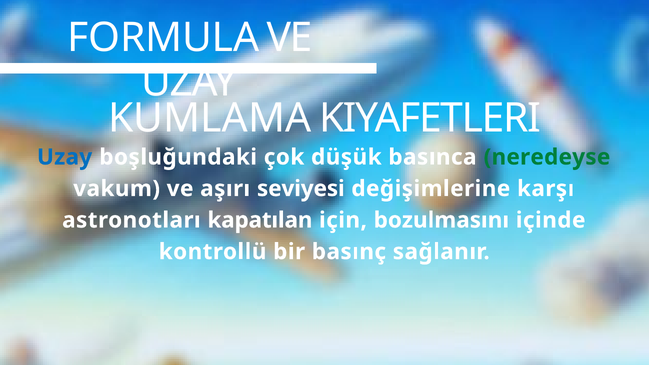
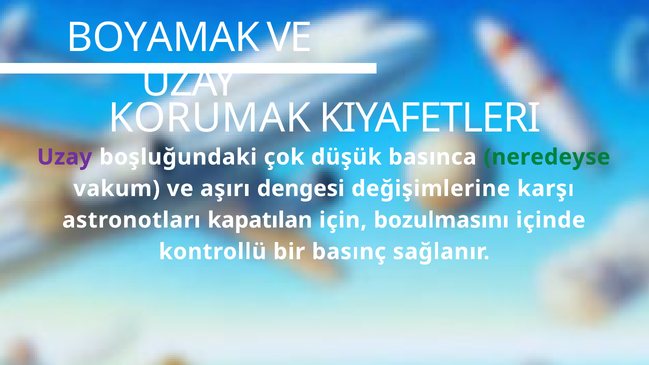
FORMULA: FORMULA -> BOYAMAK
KUMLAMA: KUMLAMA -> KORUMAK
Uzay at (65, 157) colour: blue -> purple
seviyesi: seviyesi -> dengesi
